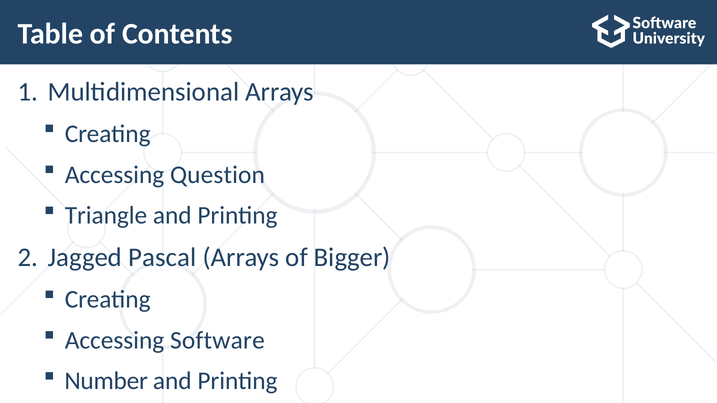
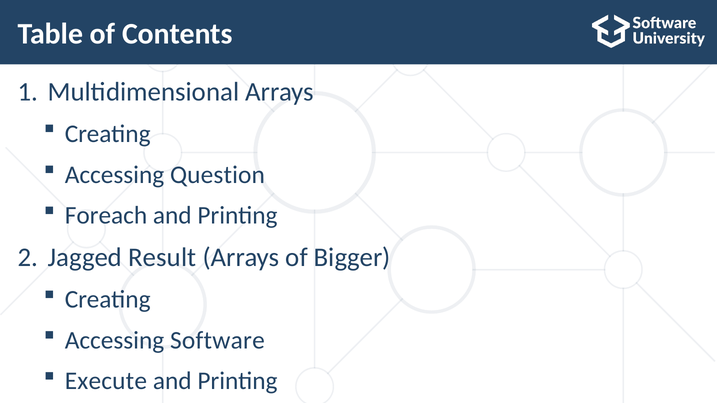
Triangle: Triangle -> Foreach
Pascal: Pascal -> Result
Number: Number -> Execute
